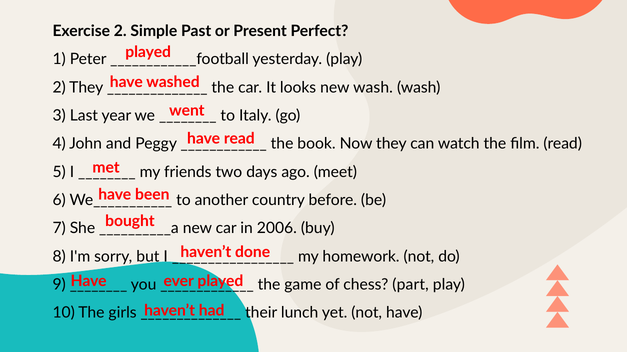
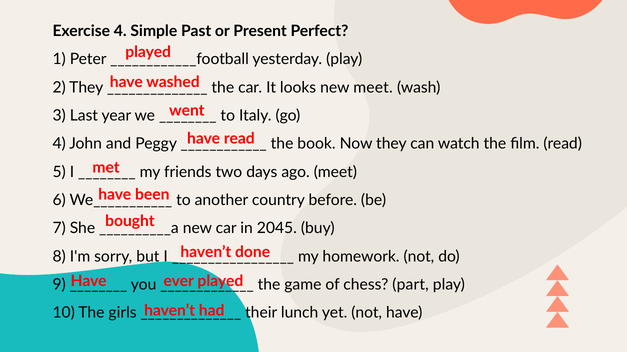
Exercise 2: 2 -> 4
new wash: wash -> meet
2006: 2006 -> 2045
